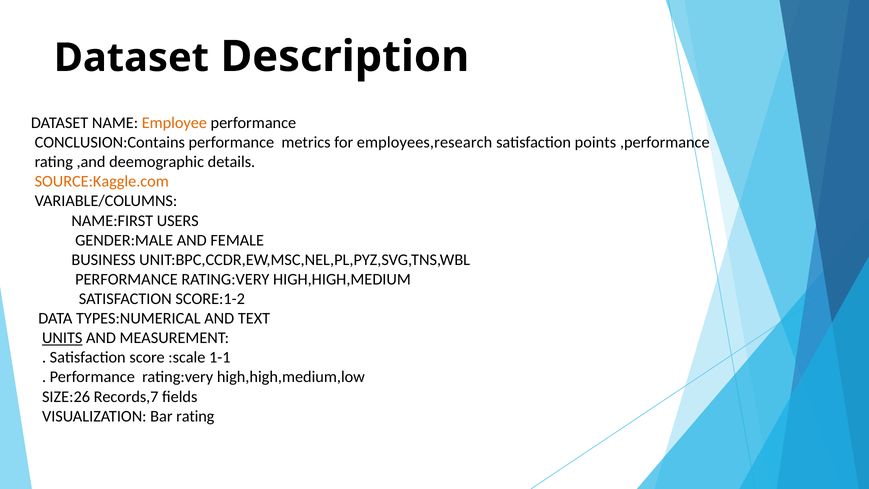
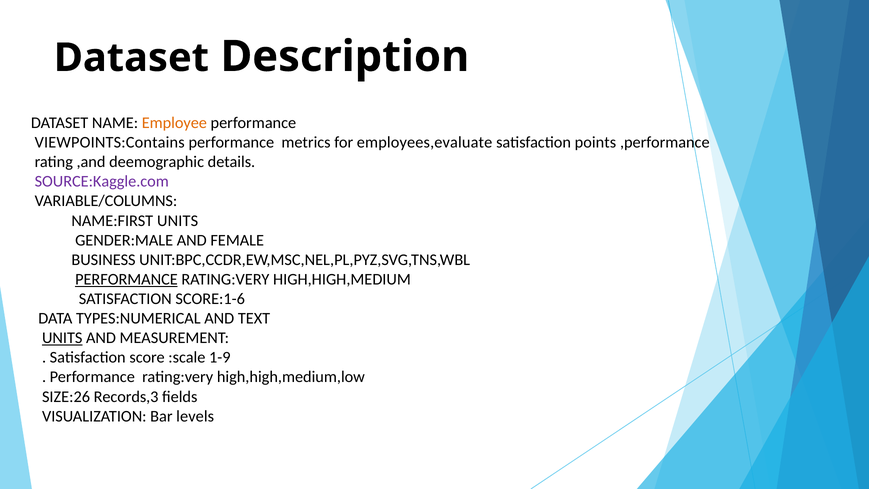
CONCLUSION:Contains: CONCLUSION:Contains -> VIEWPOINTS:Contains
employees,research: employees,research -> employees,evaluate
SOURCE:Kaggle.com colour: orange -> purple
NAME:FIRST USERS: USERS -> UNITS
PERFORMANCE at (126, 279) underline: none -> present
SCORE:1-2: SCORE:1-2 -> SCORE:1-6
1-1: 1-1 -> 1-9
Records,7: Records,7 -> Records,3
Bar rating: rating -> levels
